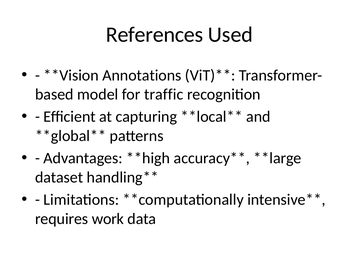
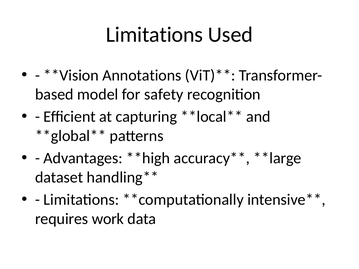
References at (154, 35): References -> Limitations
traffic: traffic -> safety
